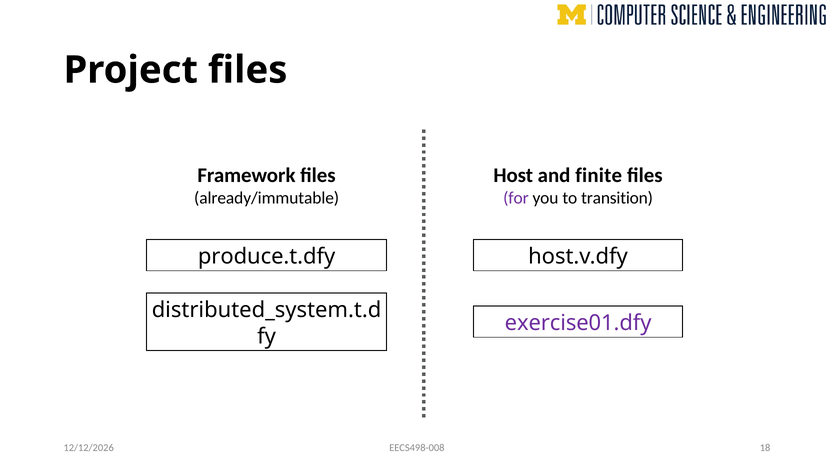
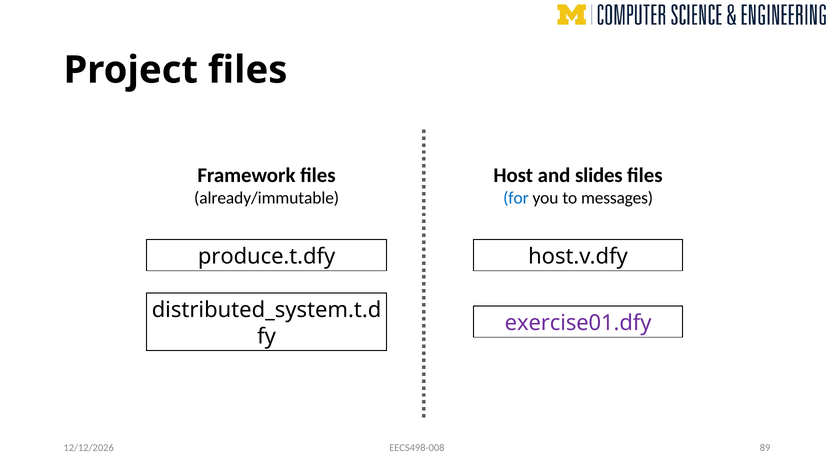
finite: finite -> slides
for colour: purple -> blue
transition: transition -> messages
18: 18 -> 89
